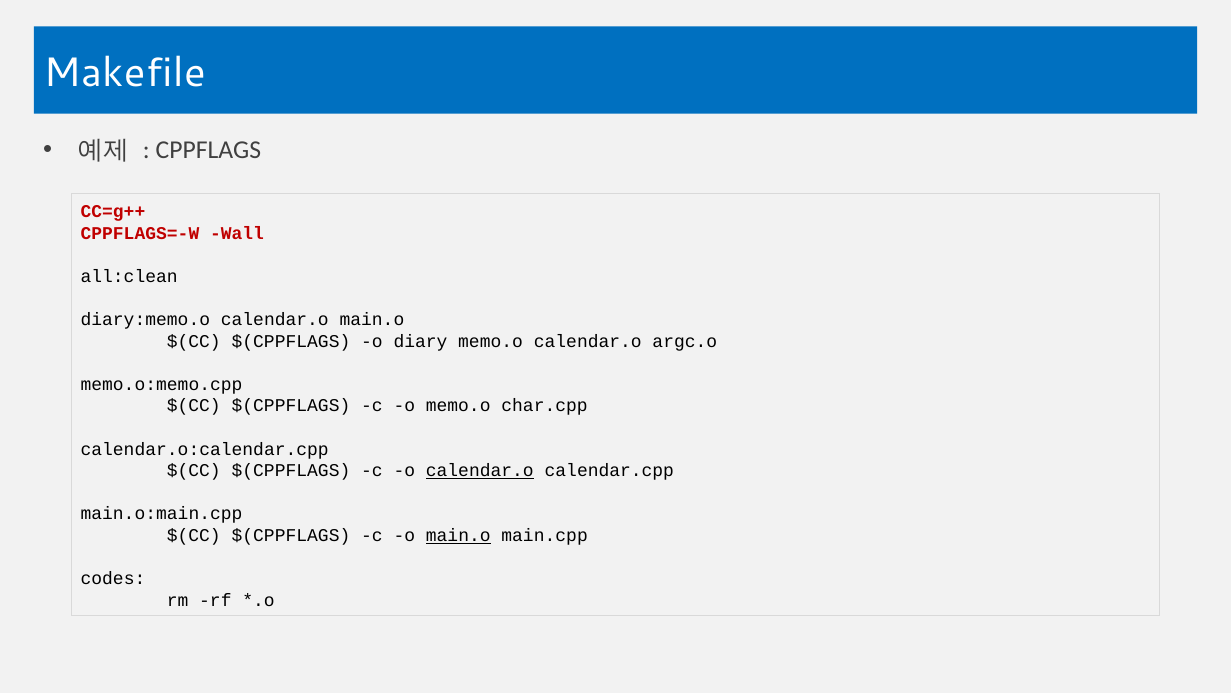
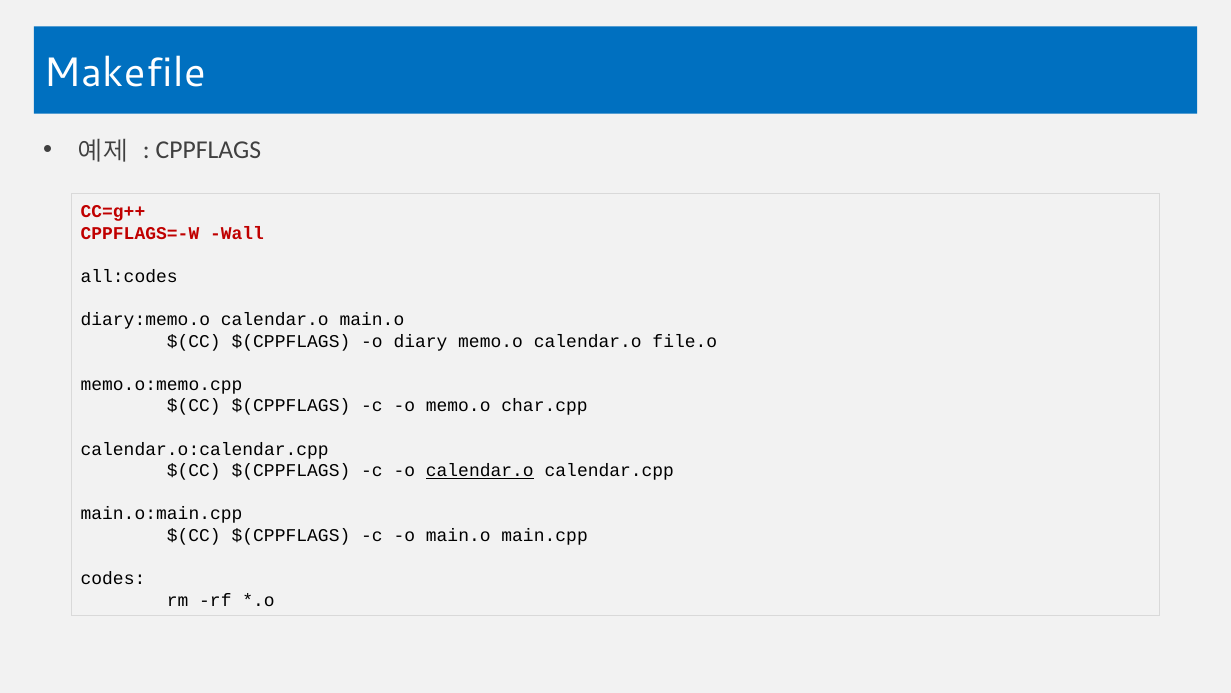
all:clean: all:clean -> all:codes
argc.o: argc.o -> file.o
main.o at (458, 535) underline: present -> none
